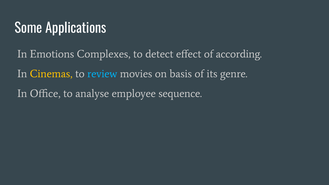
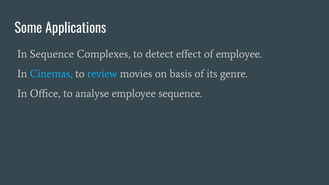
In Emotions: Emotions -> Sequence
of according: according -> employee
Cinemas colour: yellow -> light blue
